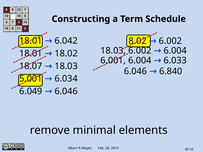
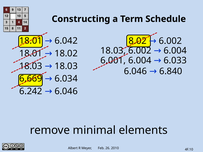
18.07 at (31, 66): 18.07 -> 18.03
5.001: 5.001 -> 6.669
6.049: 6.049 -> 6.242
